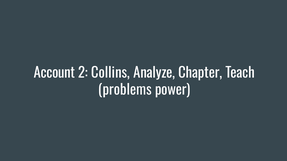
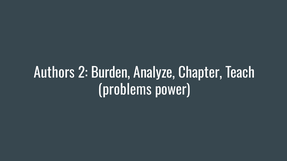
Account: Account -> Authors
Collins: Collins -> Burden
